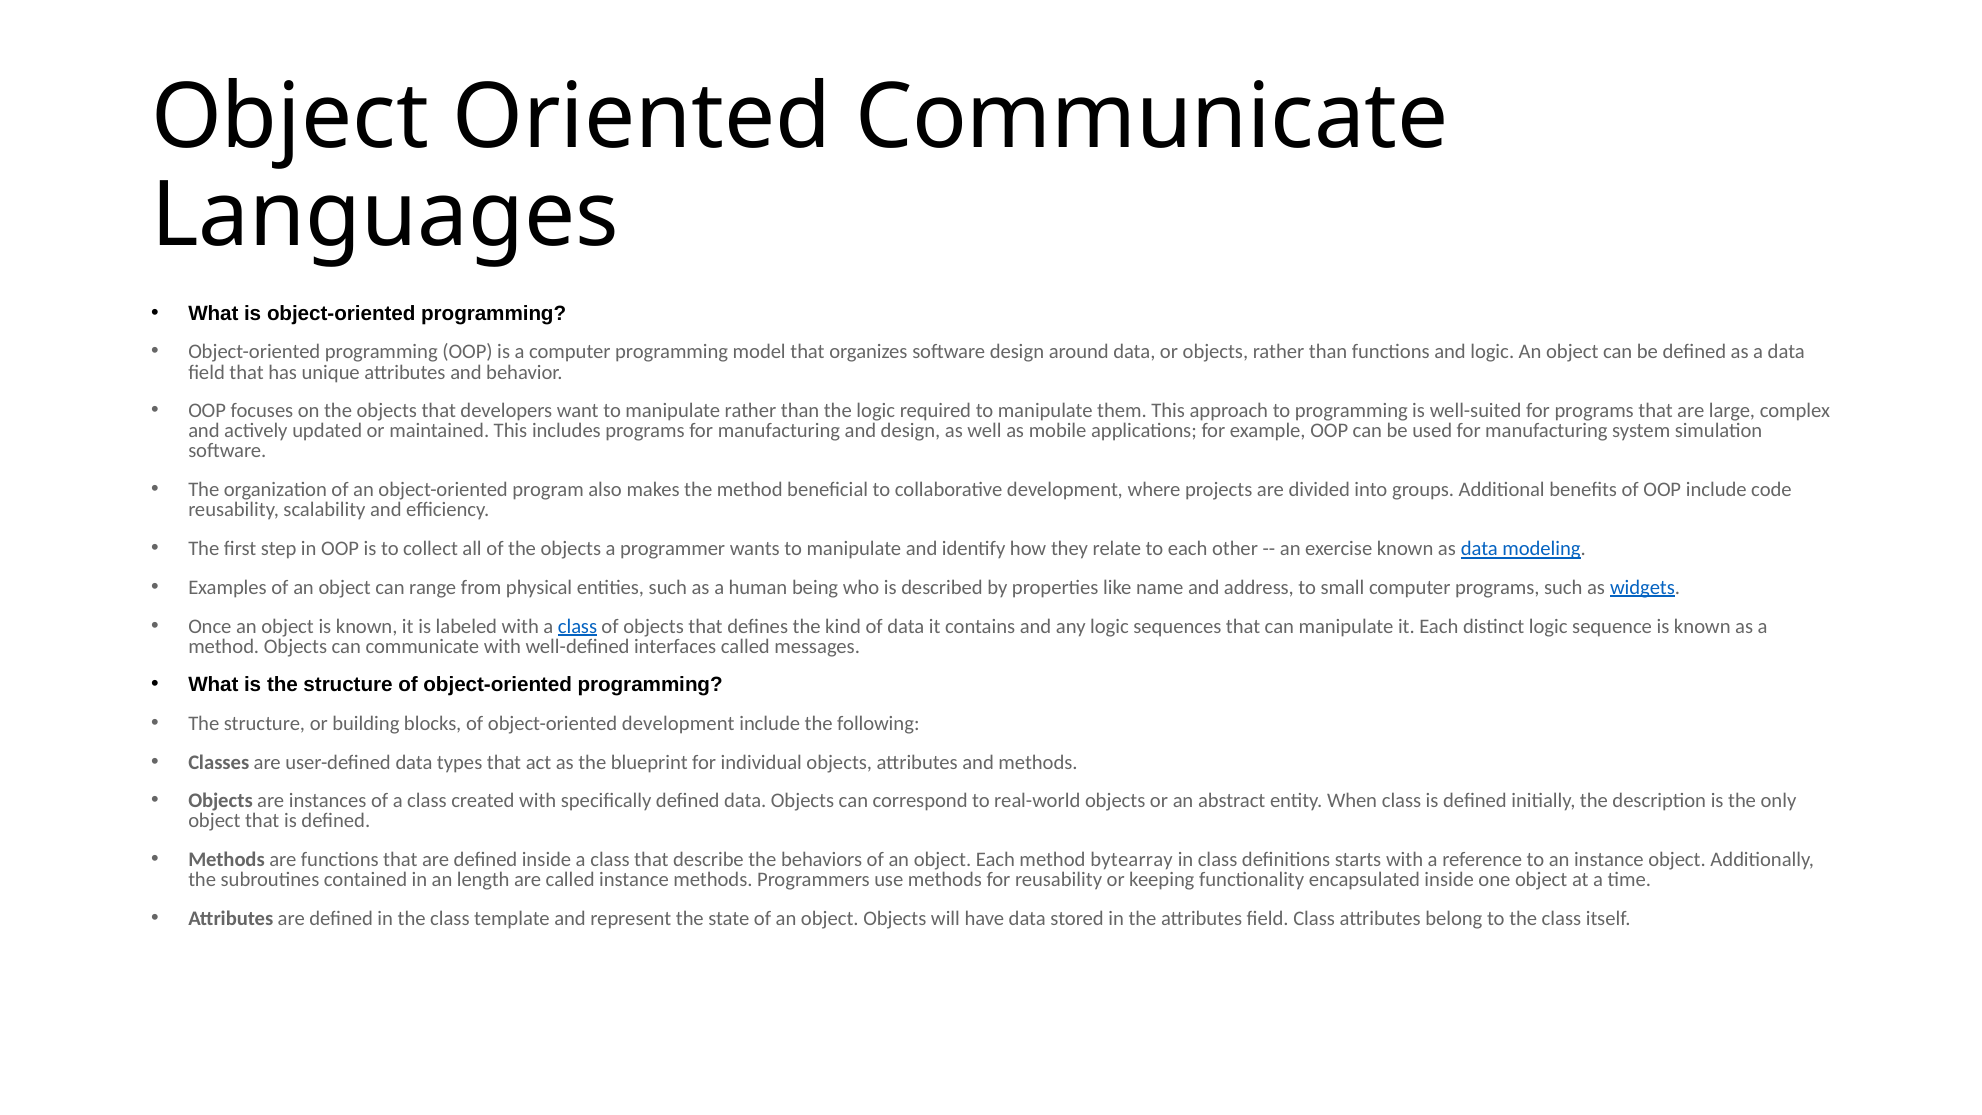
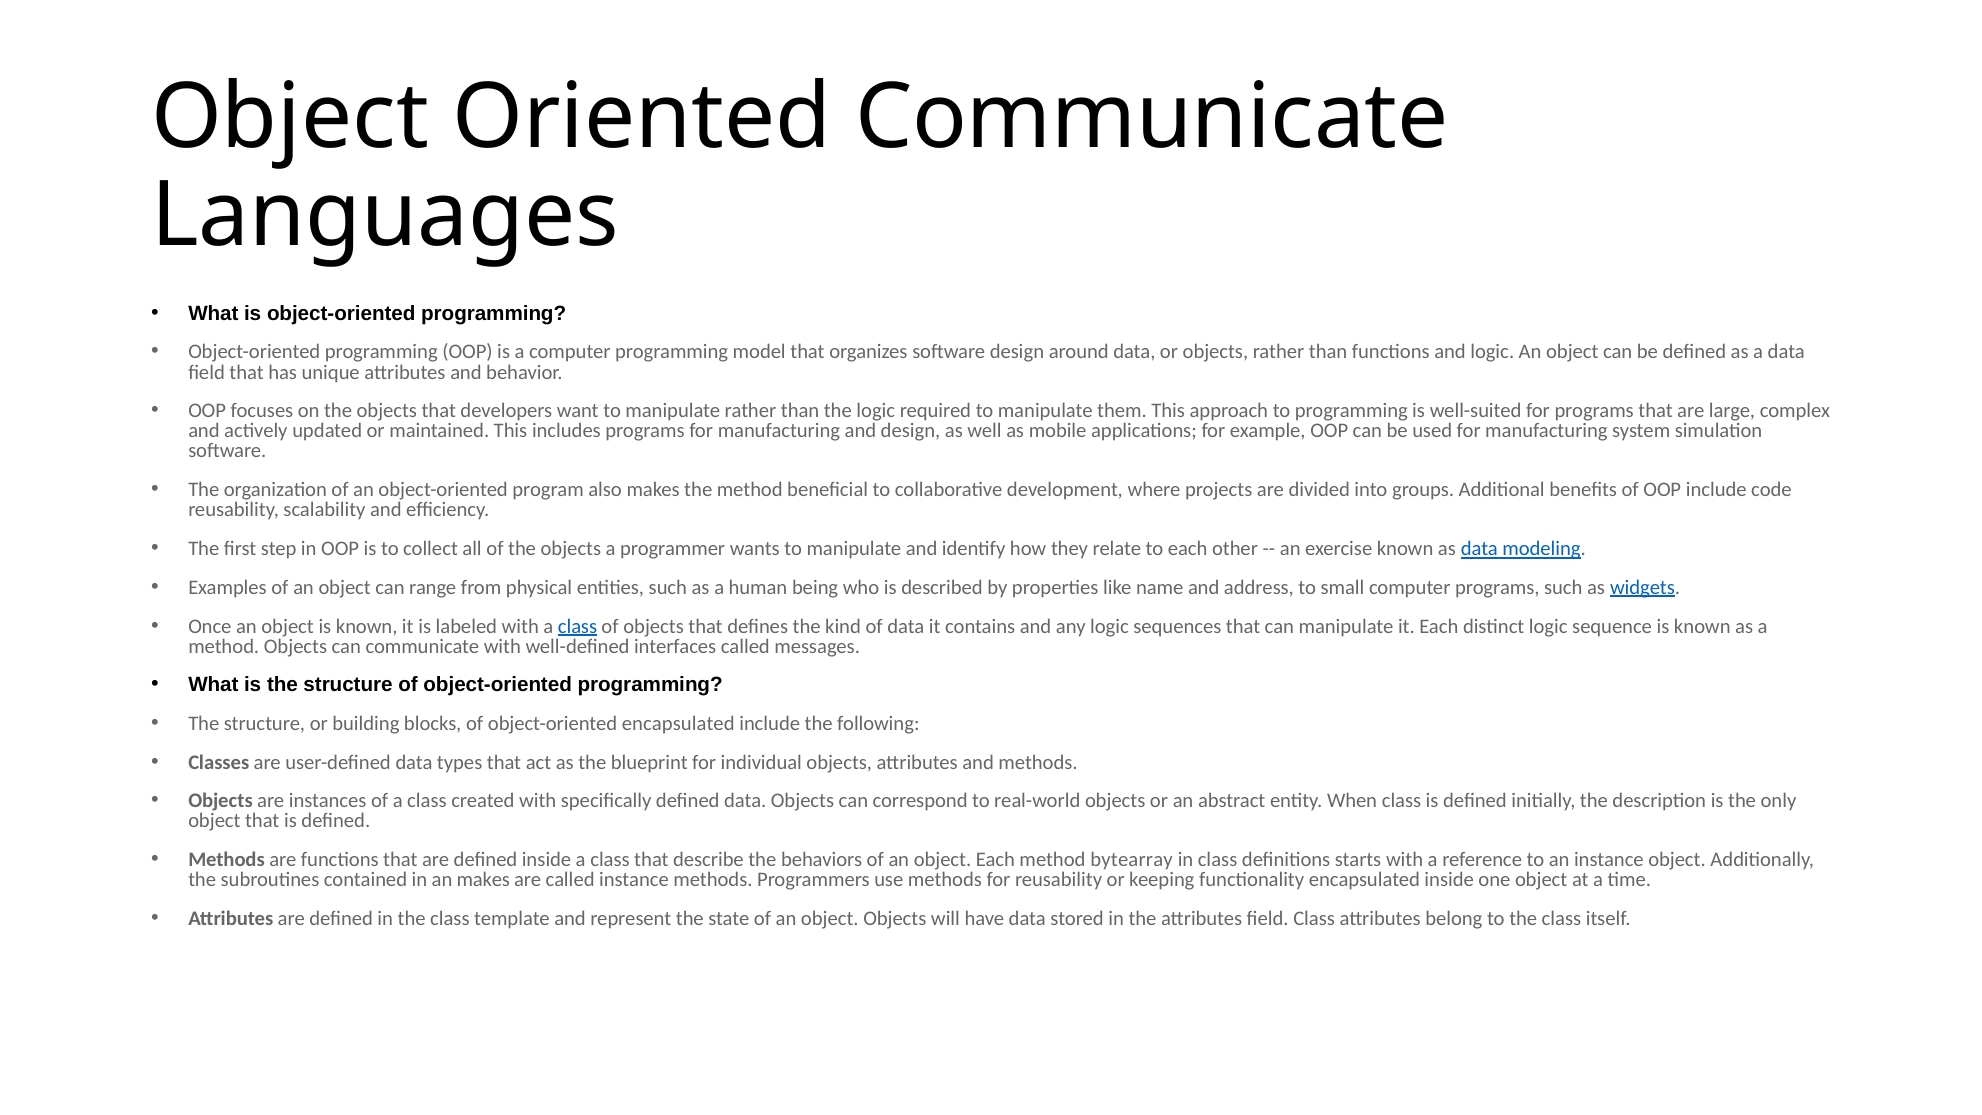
object-oriented development: development -> encapsulated
an length: length -> makes
